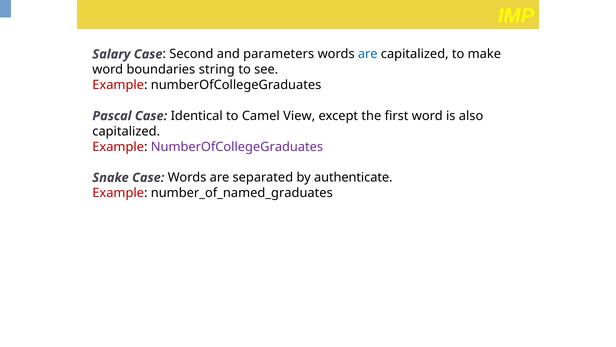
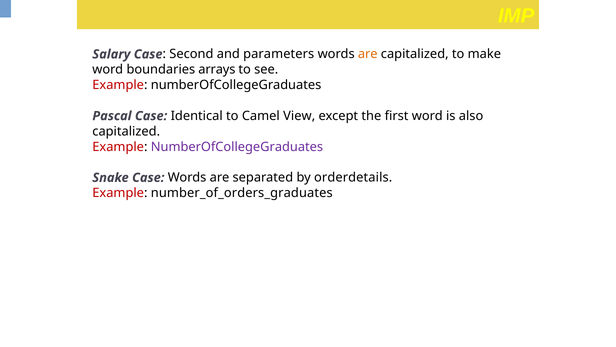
are at (368, 54) colour: blue -> orange
string: string -> arrays
authenticate: authenticate -> orderdetails
number_of_named_graduates: number_of_named_graduates -> number_of_orders_graduates
